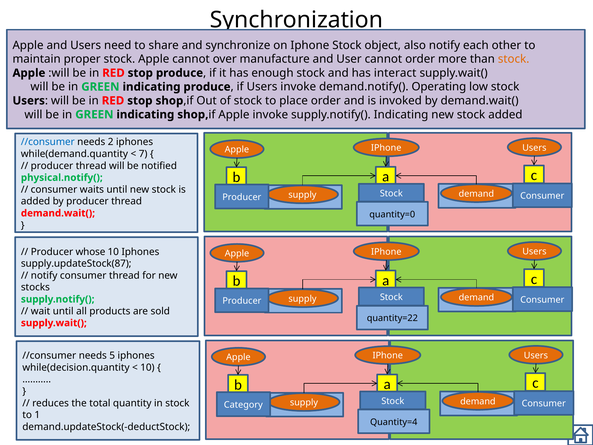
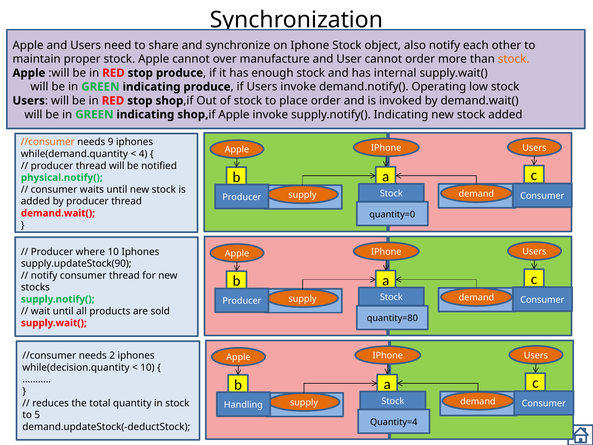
interact: interact -> internal
//consumer at (48, 142) colour: blue -> orange
2: 2 -> 9
7: 7 -> 4
whose: whose -> where
supply.updateStock(87: supply.updateStock(87 -> supply.updateStock(90
quantity=22: quantity=22 -> quantity=80
5: 5 -> 2
Category: Category -> Handling
1: 1 -> 5
